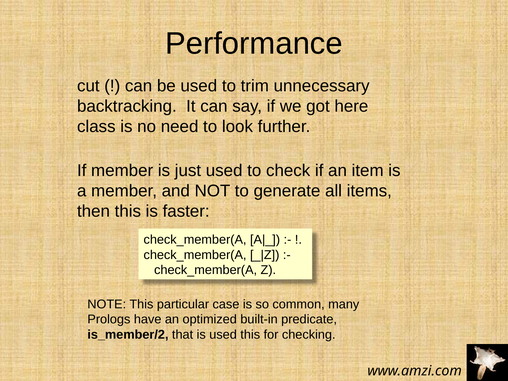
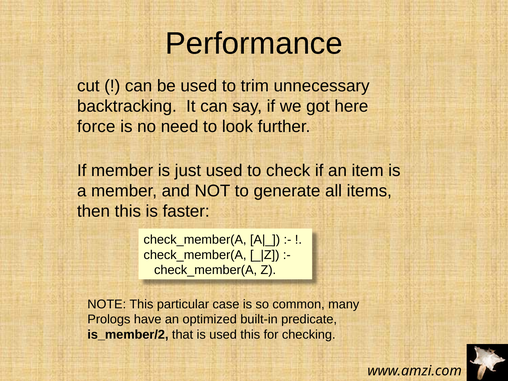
class: class -> force
